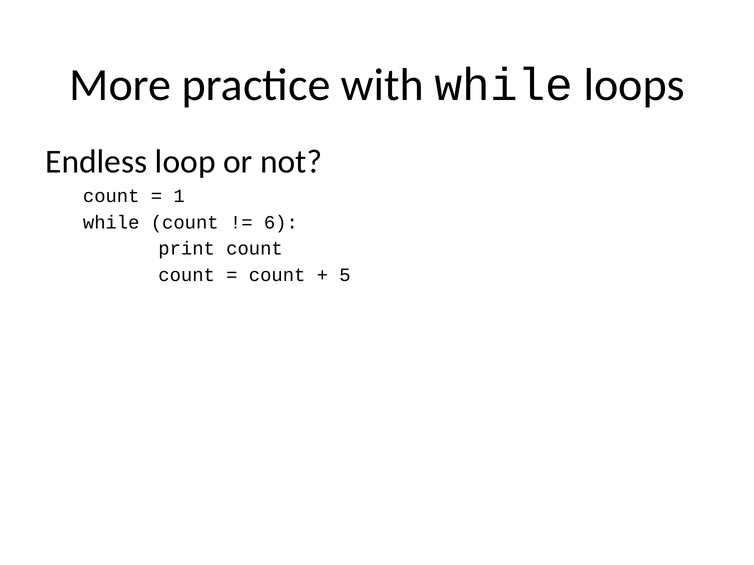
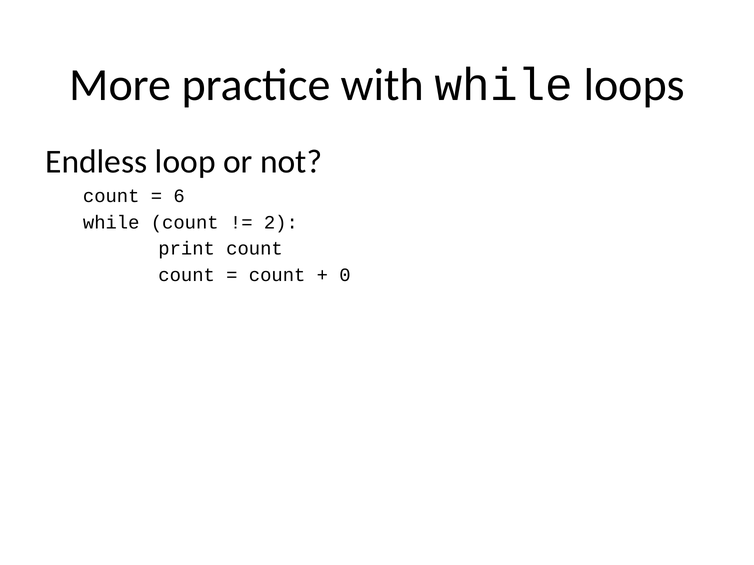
1: 1 -> 6
6: 6 -> 2
5: 5 -> 0
